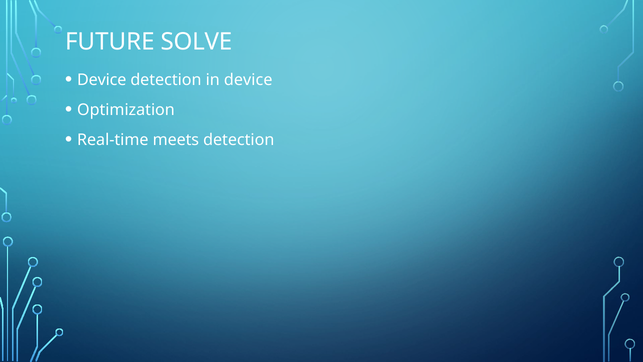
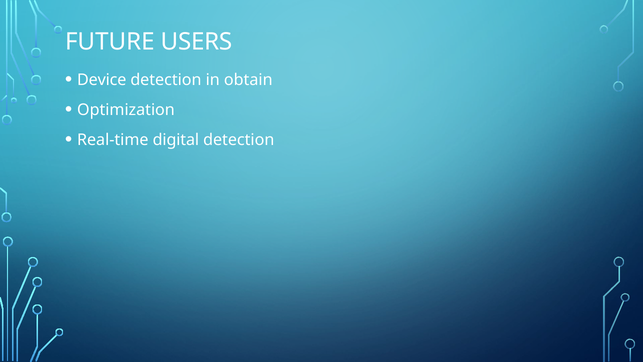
SOLVE: SOLVE -> USERS
in device: device -> obtain
meets: meets -> digital
